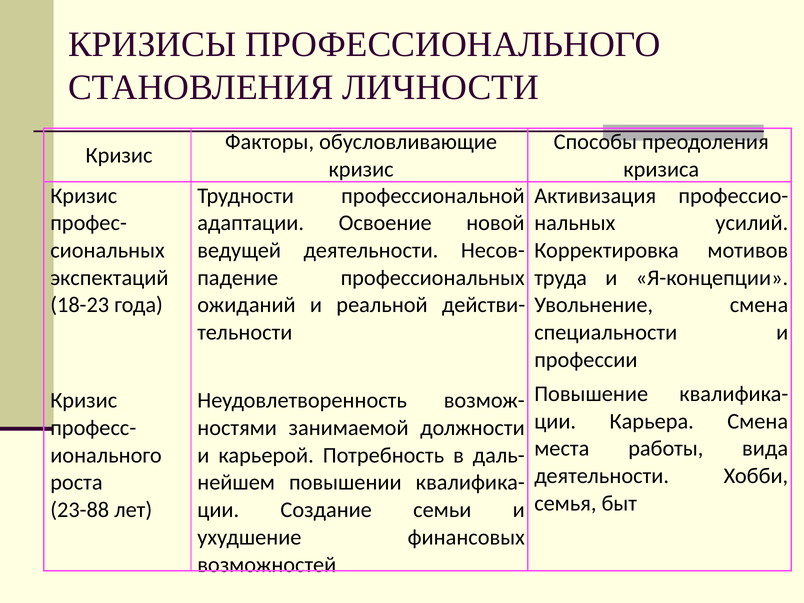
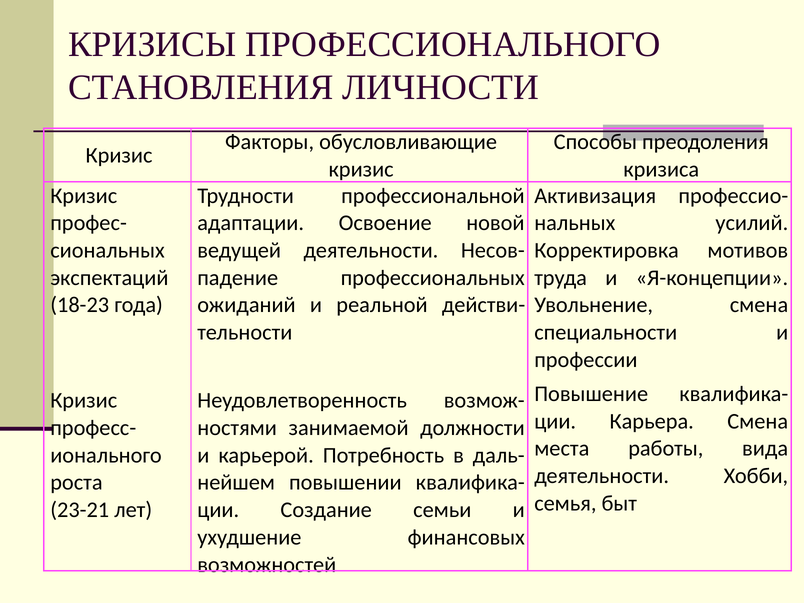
23-88: 23-88 -> 23-21
